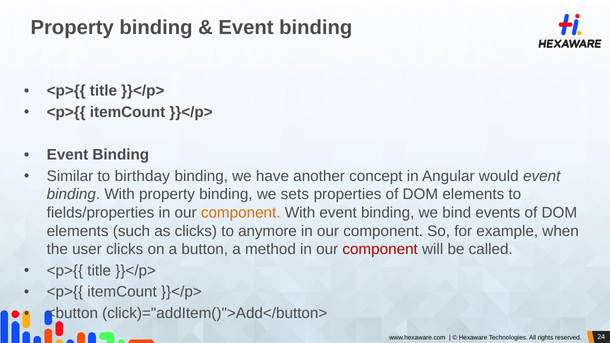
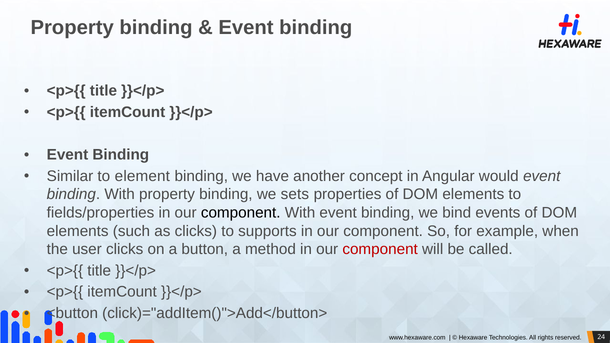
birthday: birthday -> element
component at (241, 213) colour: orange -> black
anymore: anymore -> supports
